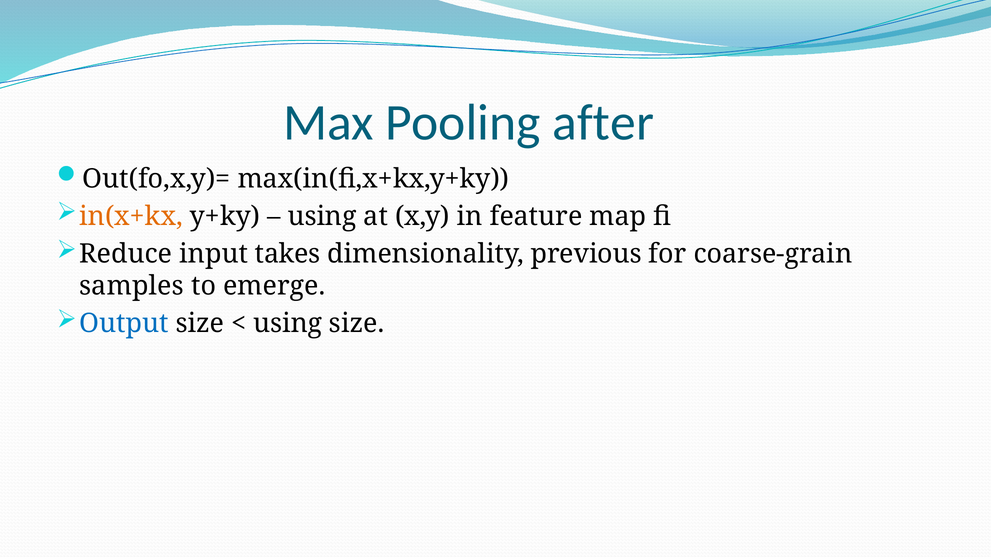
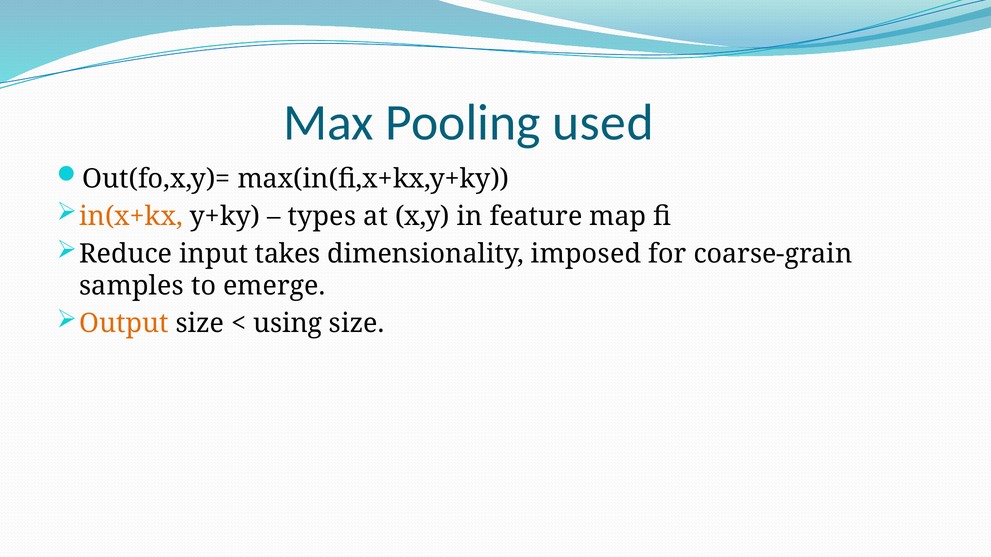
after: after -> used
using at (322, 216): using -> types
previous: previous -> imposed
Output colour: blue -> orange
